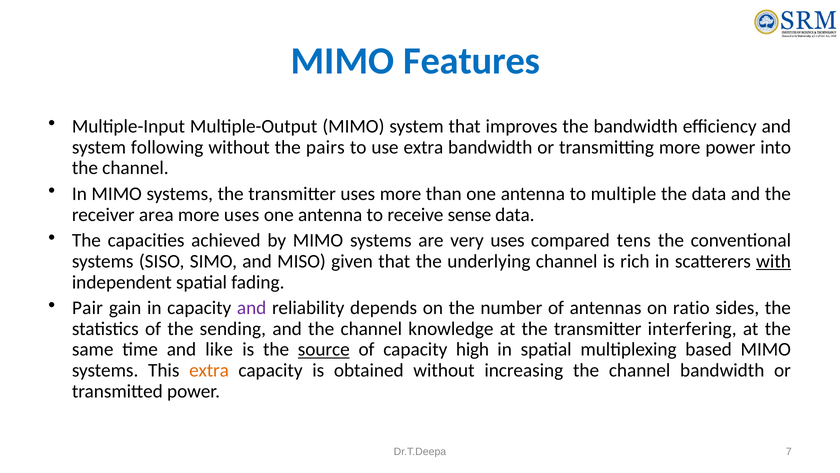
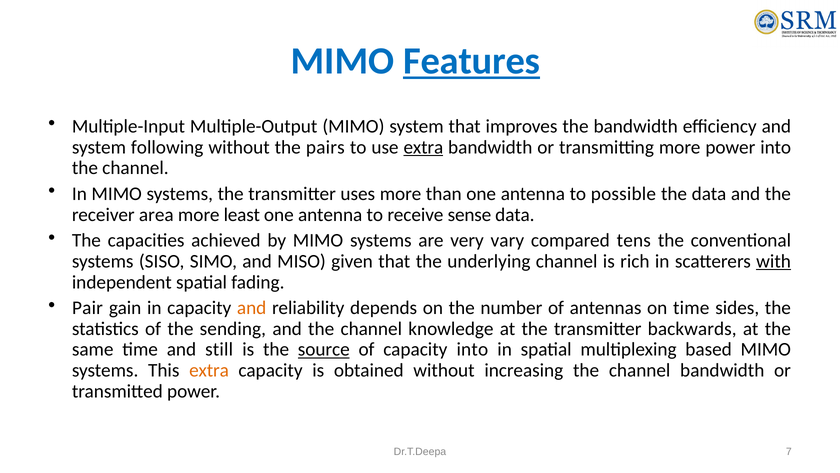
Features underline: none -> present
extra at (423, 147) underline: none -> present
multiple: multiple -> possible
more uses: uses -> least
very uses: uses -> vary
and at (252, 308) colour: purple -> orange
on ratio: ratio -> time
interfering: interfering -> backwards
like: like -> still
capacity high: high -> into
